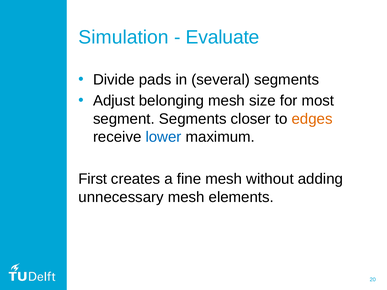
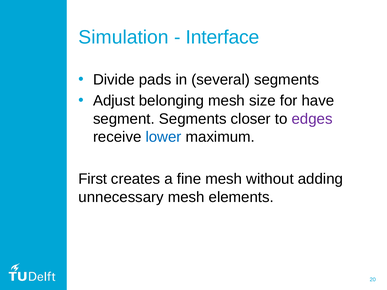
Evaluate: Evaluate -> Interface
most: most -> have
edges colour: orange -> purple
